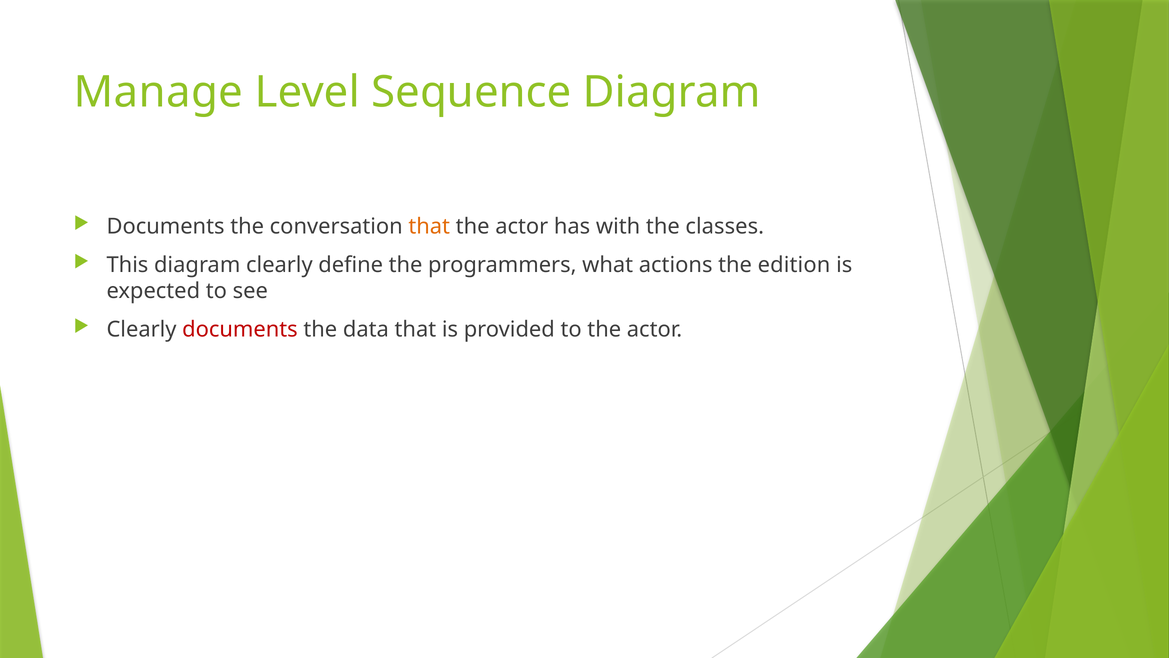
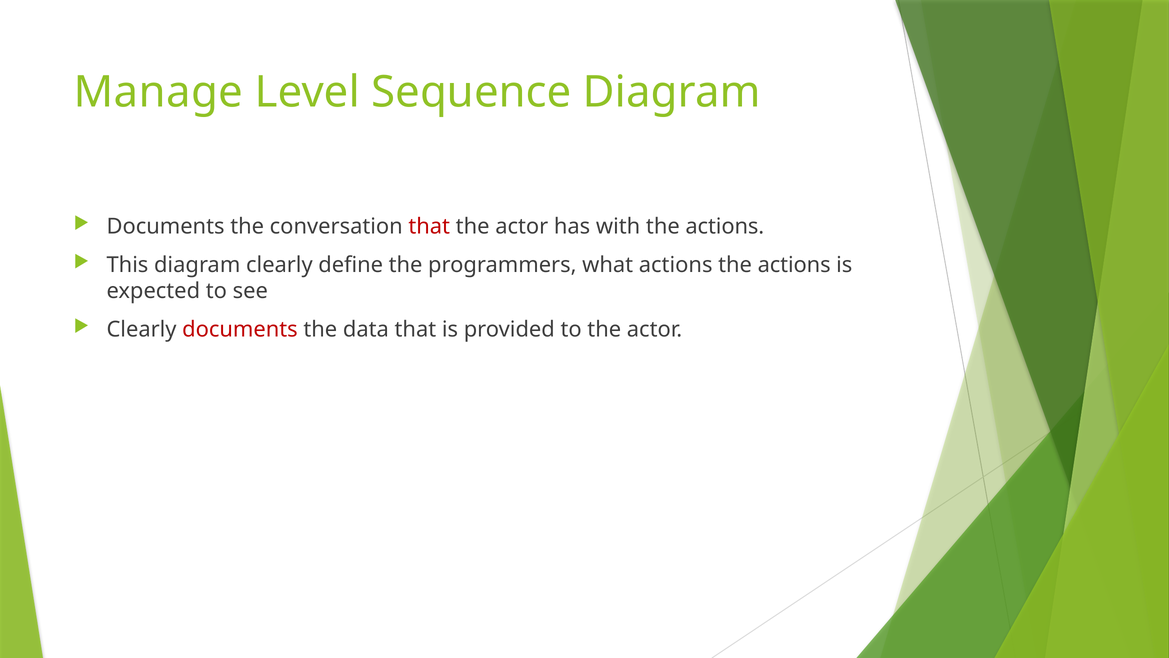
that at (429, 226) colour: orange -> red
with the classes: classes -> actions
actions the edition: edition -> actions
